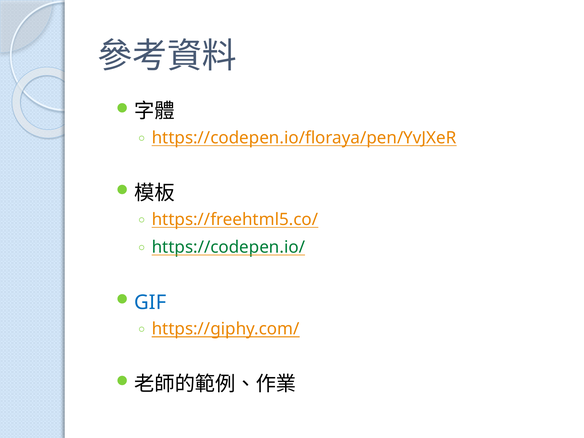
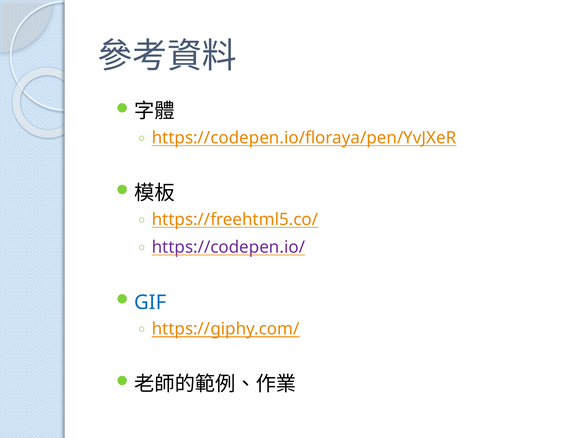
https://codepen.io/ colour: green -> purple
